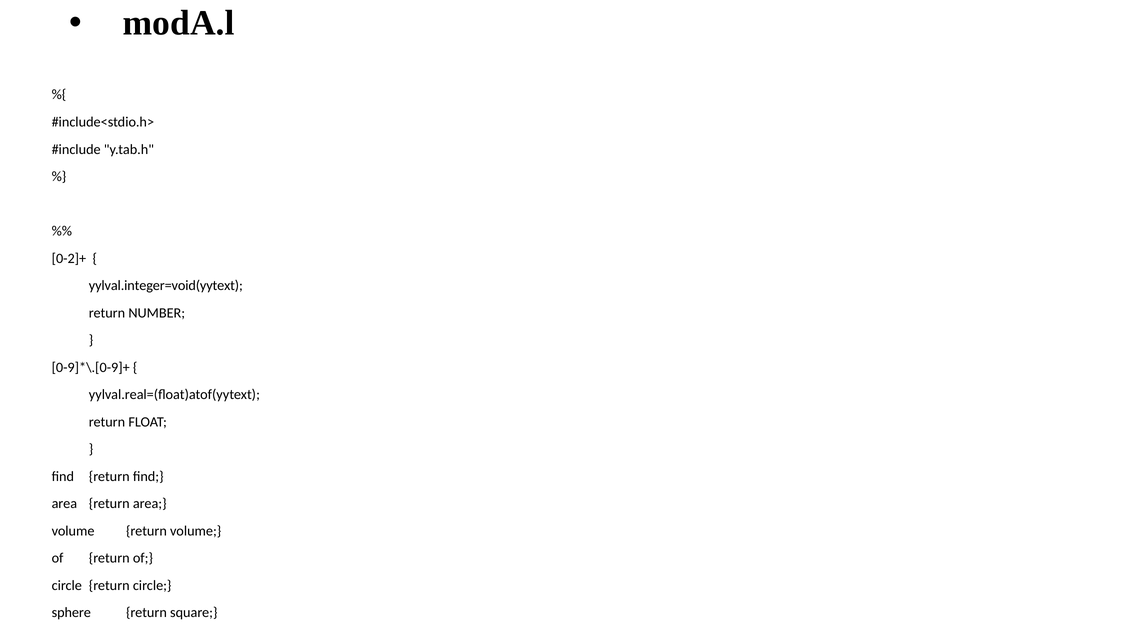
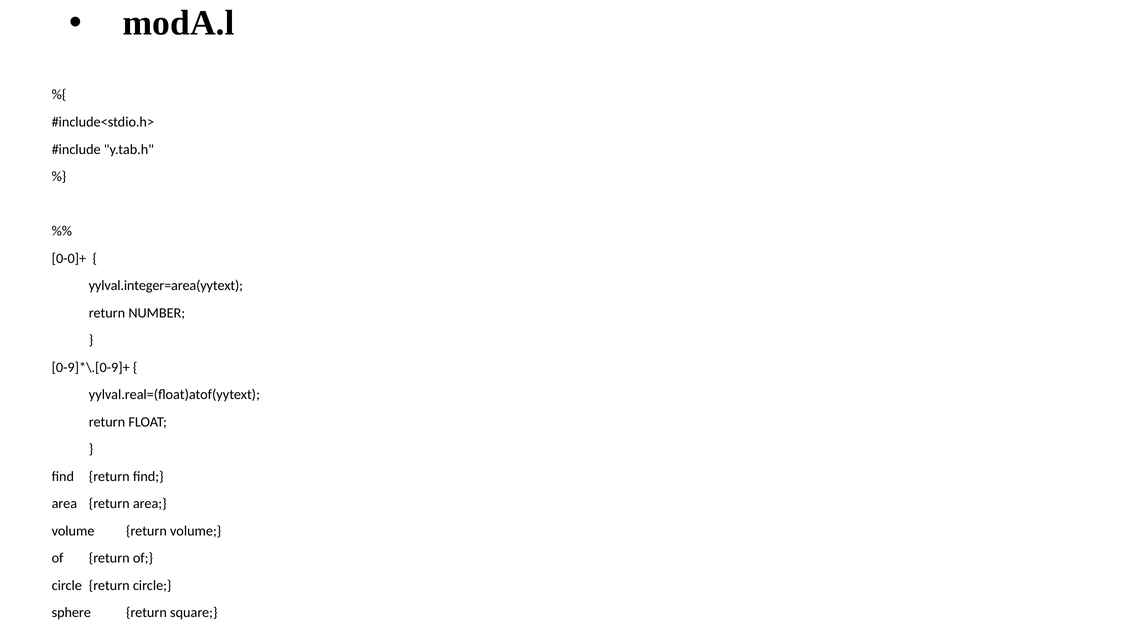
0-2]+: 0-2]+ -> 0-0]+
yylval.integer=void(yytext: yylval.integer=void(yytext -> yylval.integer=area(yytext
